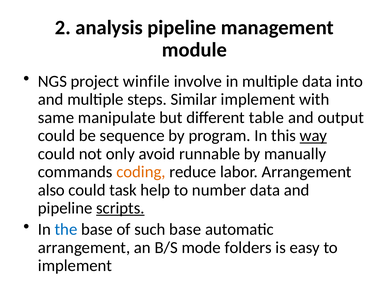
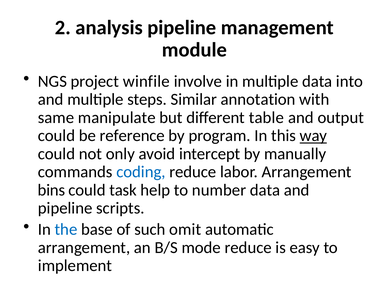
Similar implement: implement -> annotation
sequence: sequence -> reference
runnable: runnable -> intercept
coding colour: orange -> blue
also: also -> bins
scripts underline: present -> none
such base: base -> omit
mode folders: folders -> reduce
